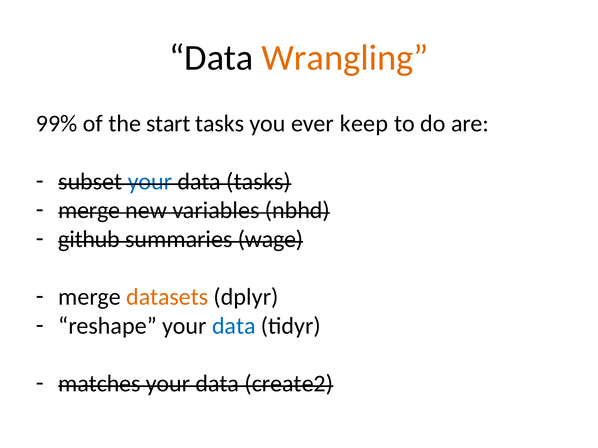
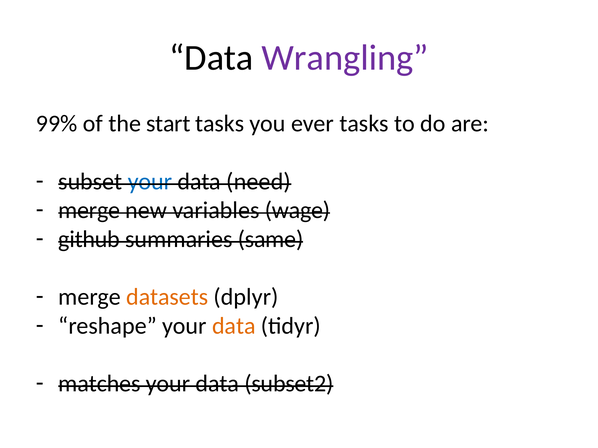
Wrangling colour: orange -> purple
ever keep: keep -> tasks
data tasks: tasks -> need
nbhd: nbhd -> wage
wage: wage -> same
data at (234, 326) colour: blue -> orange
create2: create2 -> subset2
